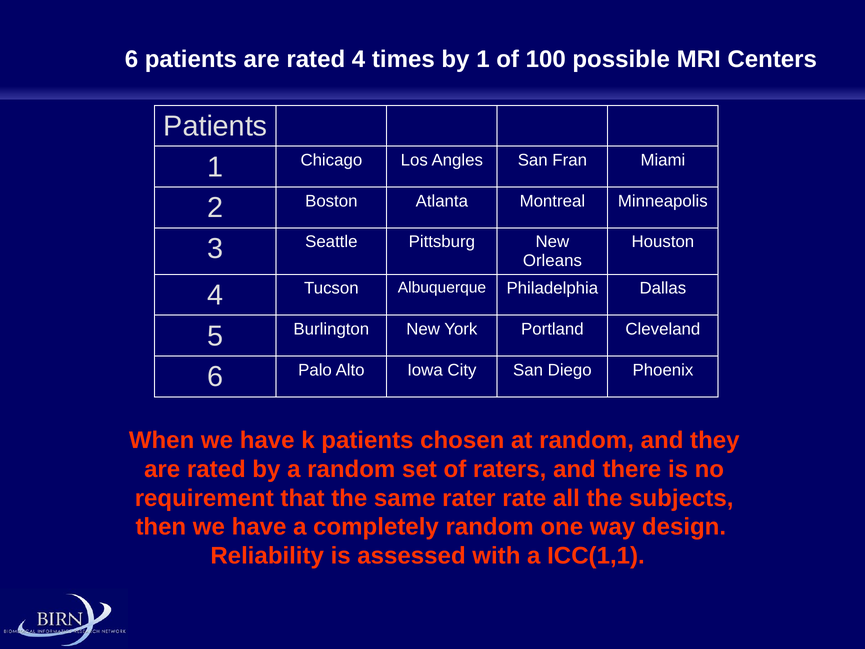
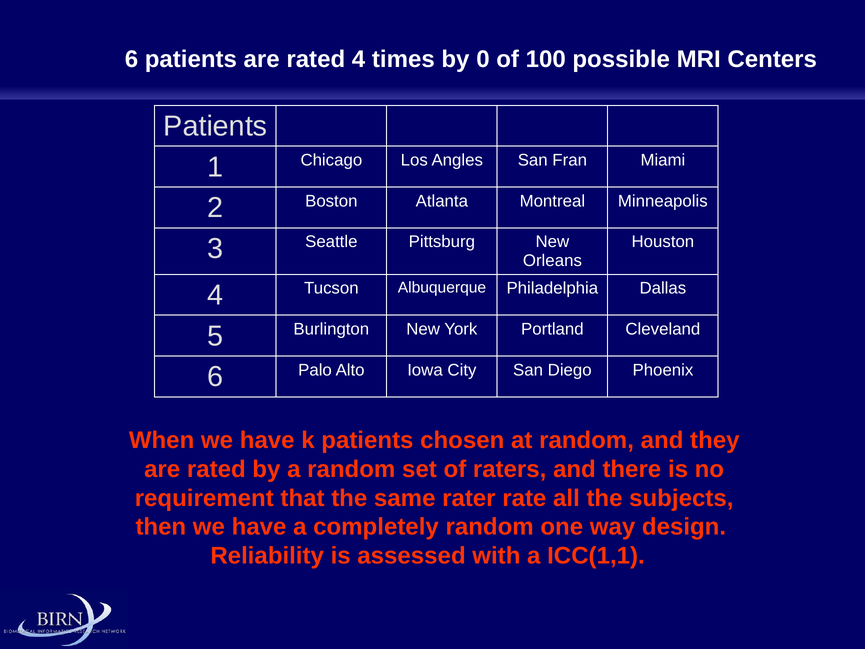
by 1: 1 -> 0
